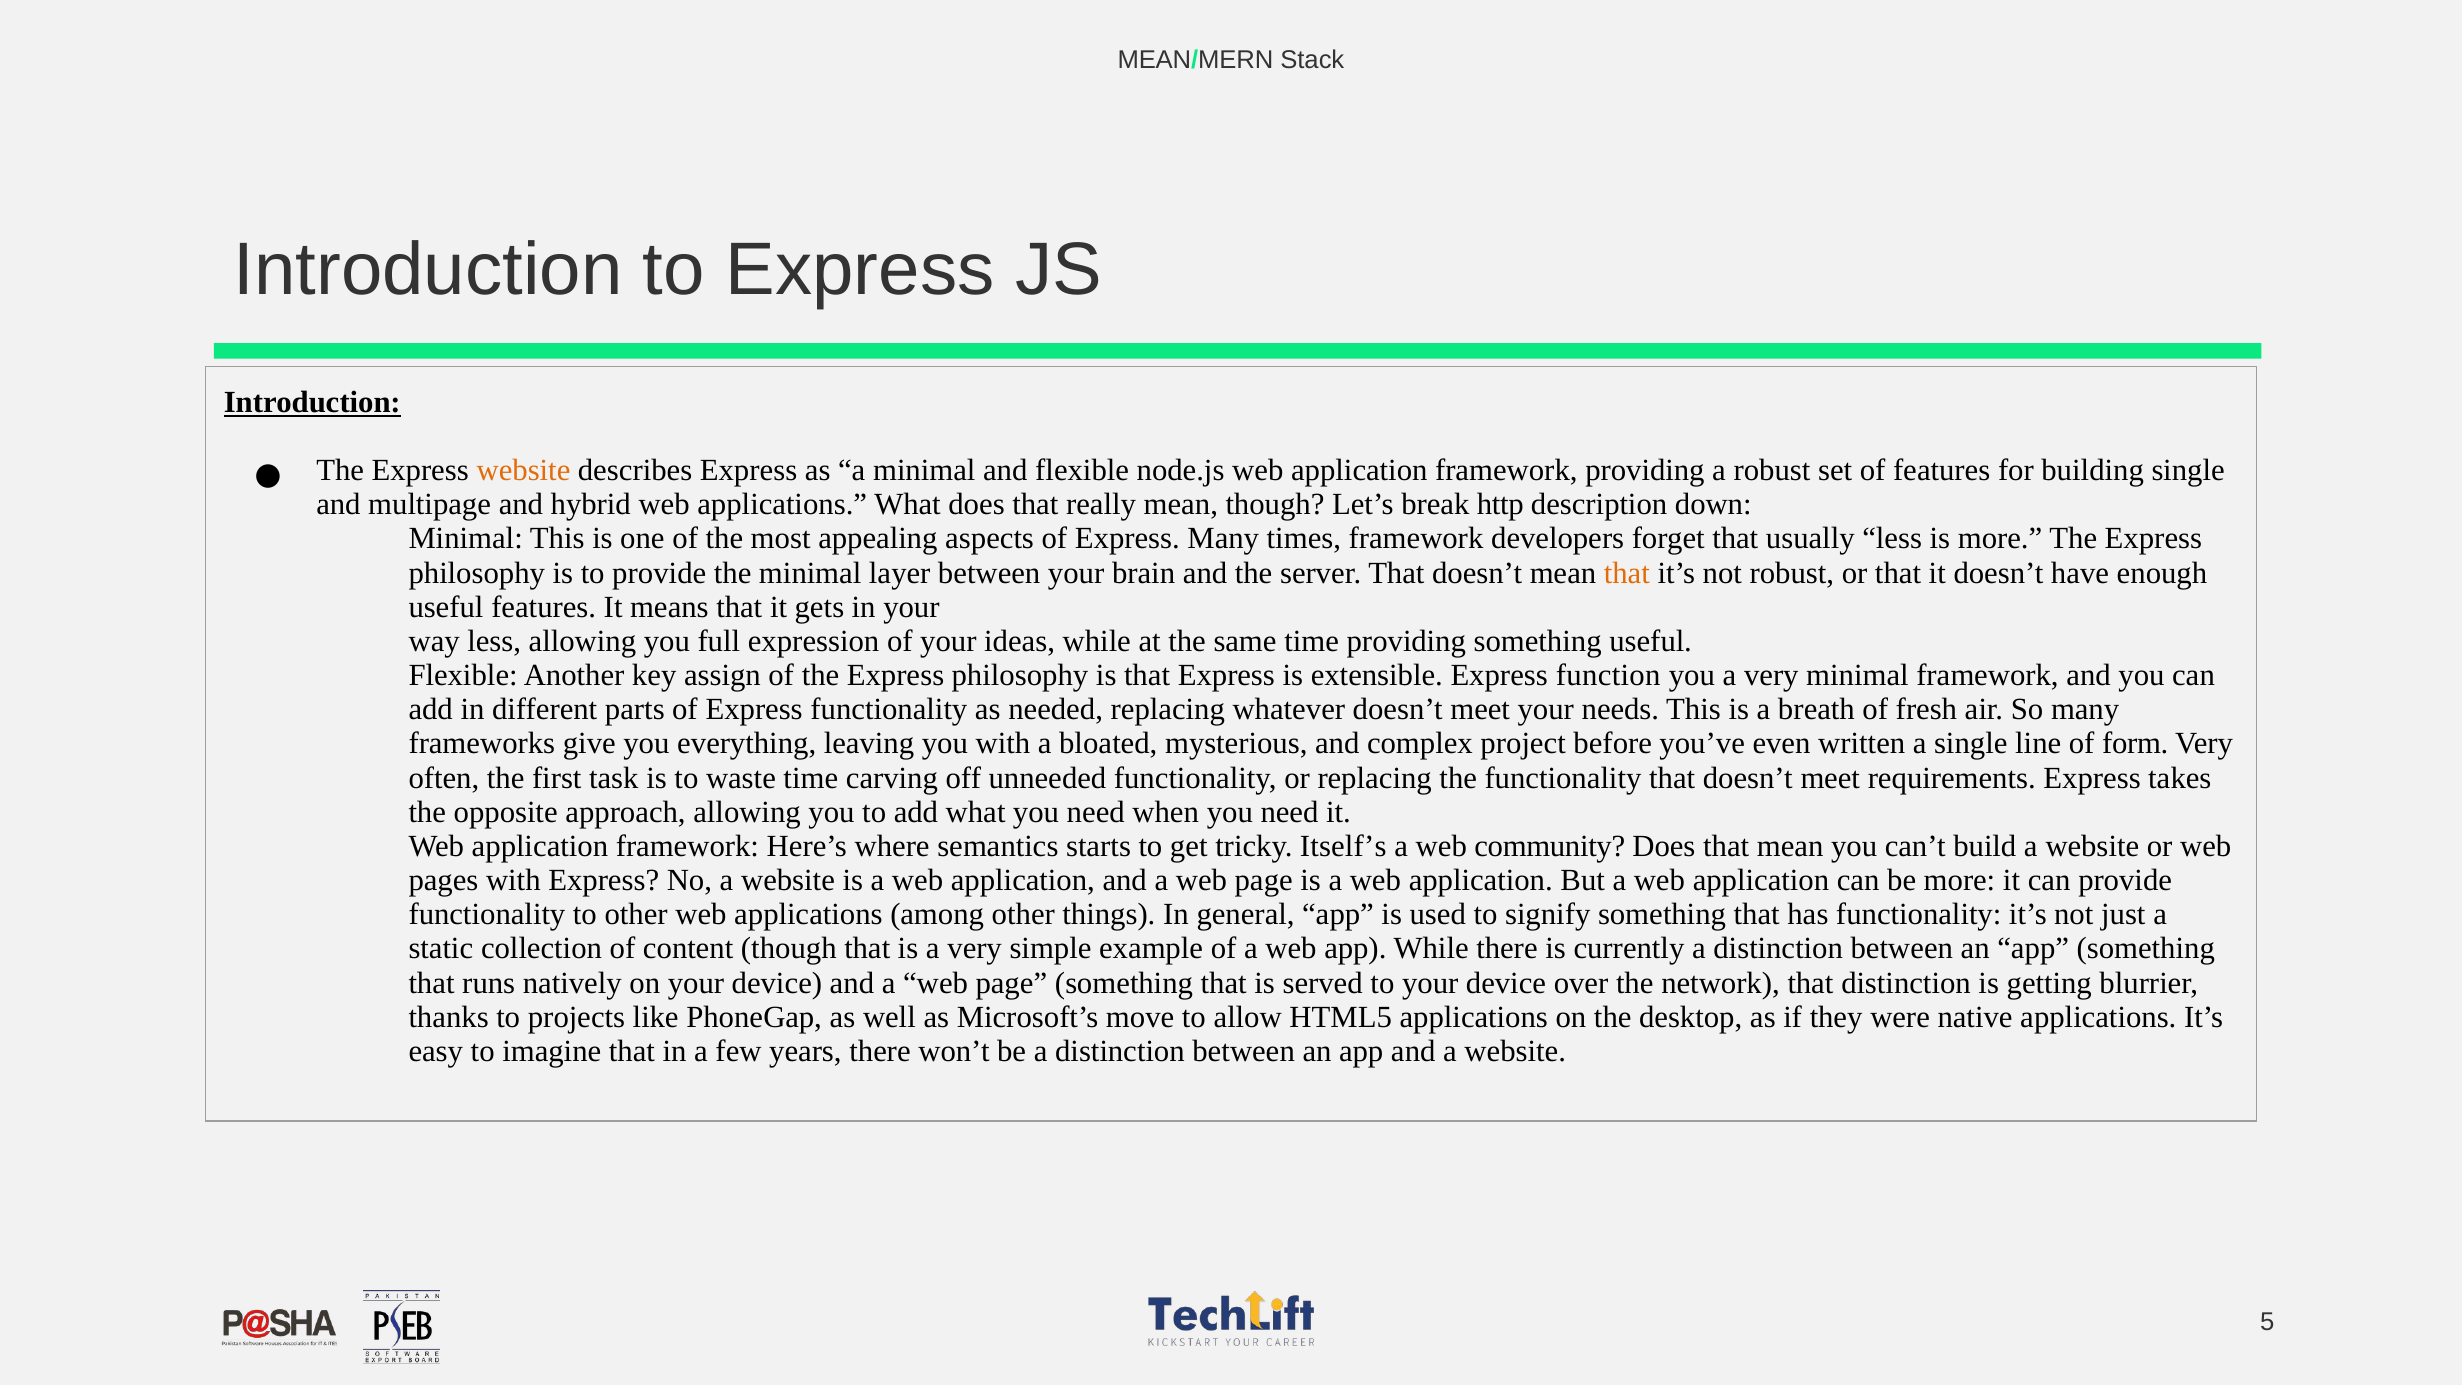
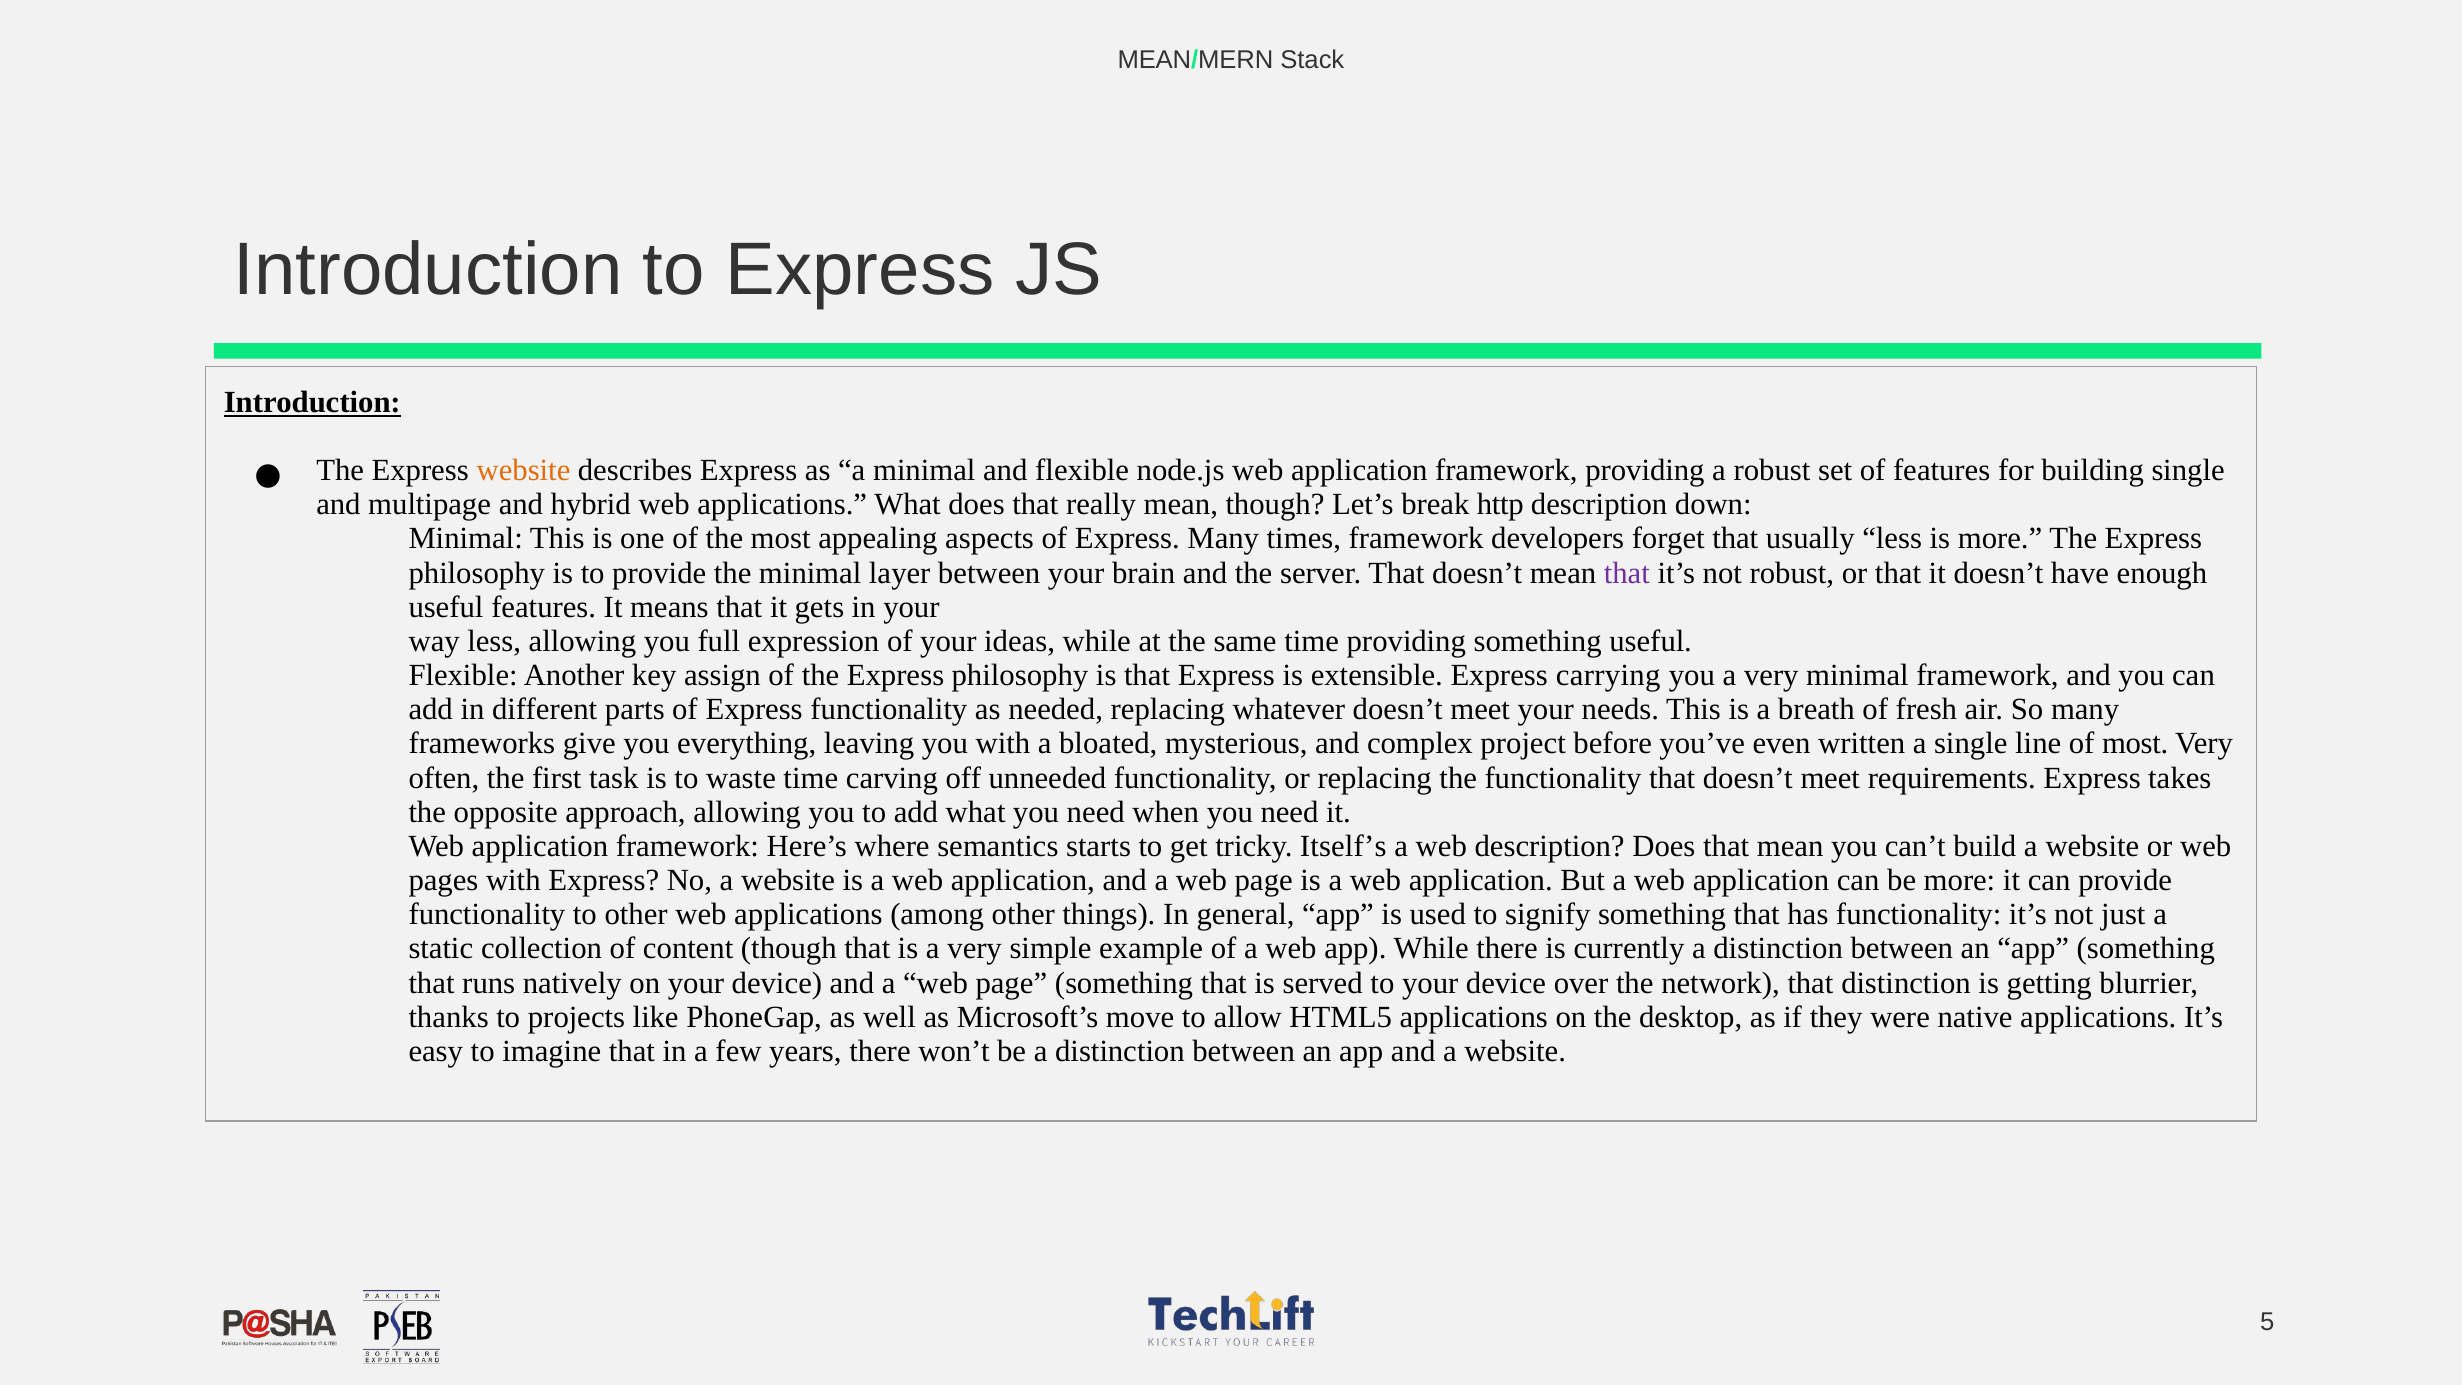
that at (1627, 573) colour: orange -> purple
function: function -> carrying
of form: form -> most
web community: community -> description
